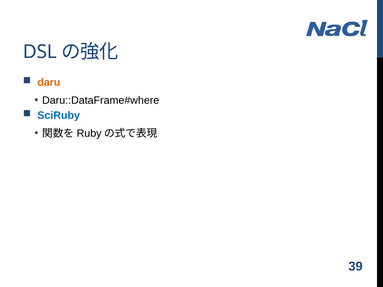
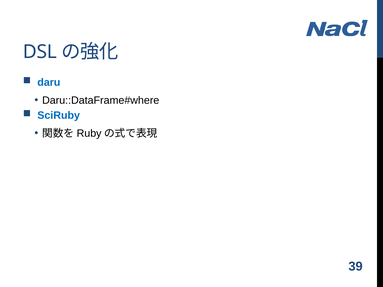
daru colour: orange -> blue
